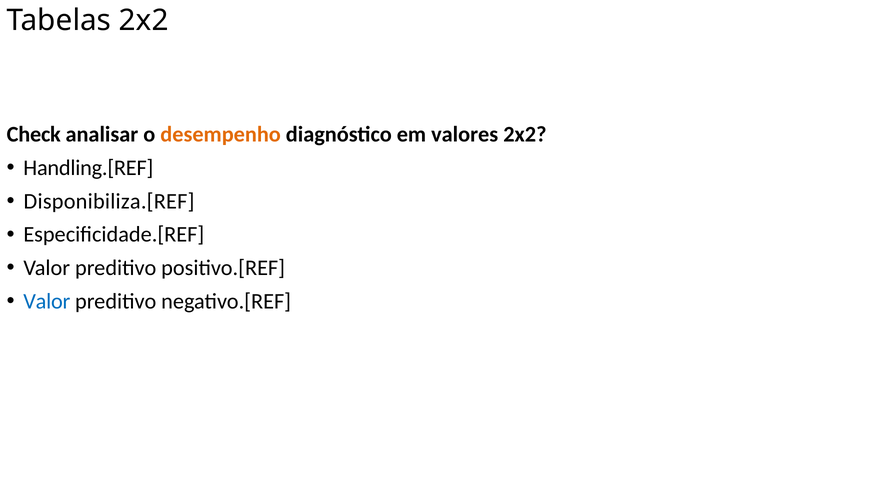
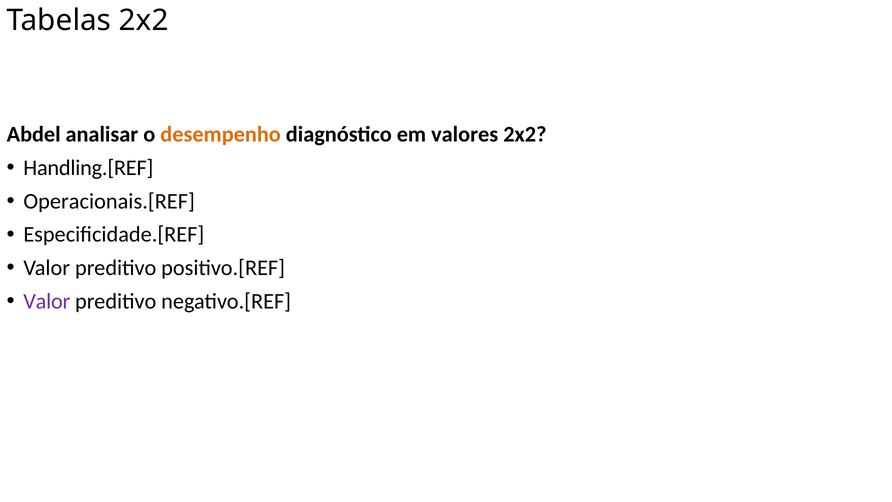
Check: Check -> Abdel
Disponibiliza.[REF: Disponibiliza.[REF -> Operacionais.[REF
Valor at (47, 301) colour: blue -> purple
